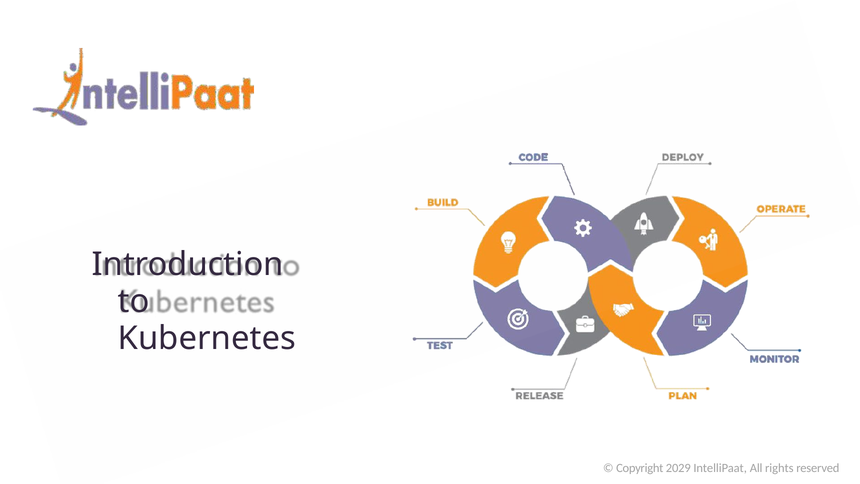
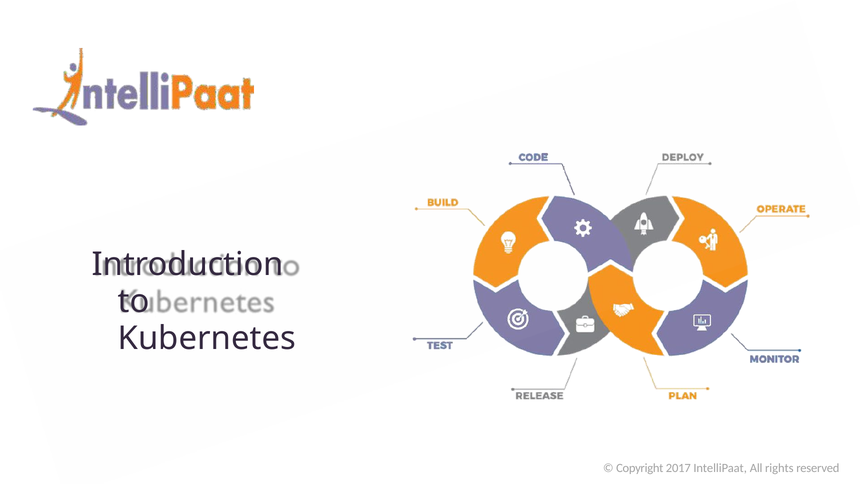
2029: 2029 -> 2017
